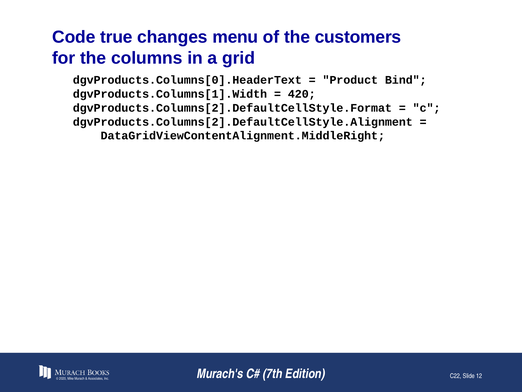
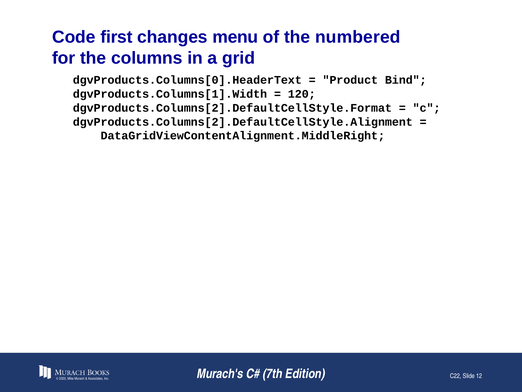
true: true -> first
customers: customers -> numbered
420: 420 -> 120
